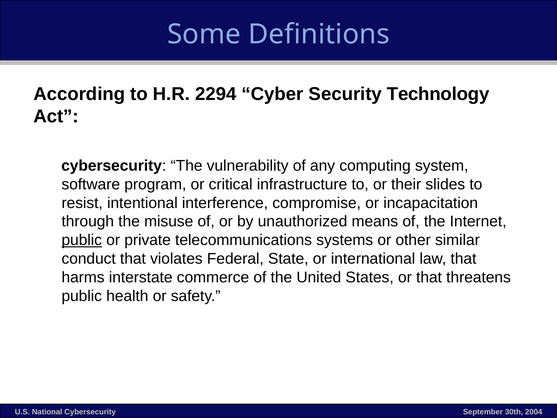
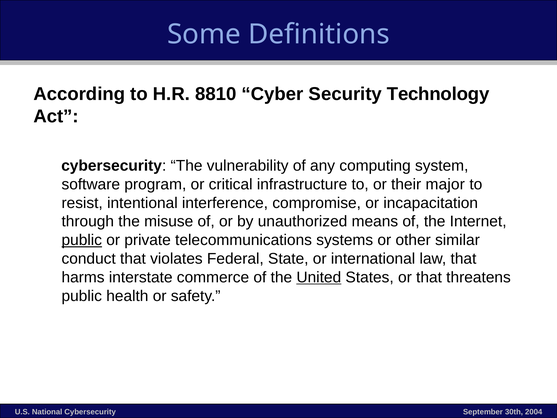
2294: 2294 -> 8810
slides: slides -> major
United underline: none -> present
